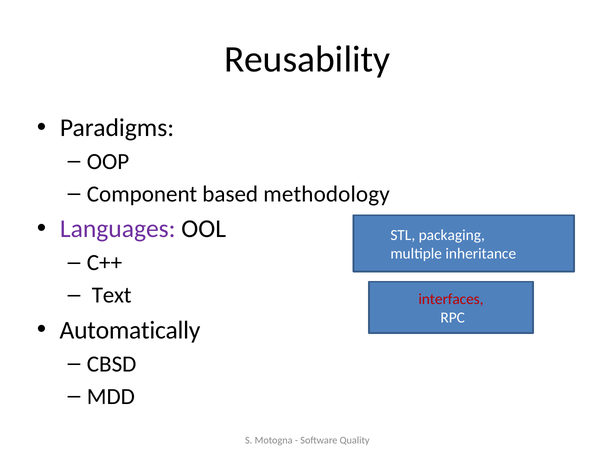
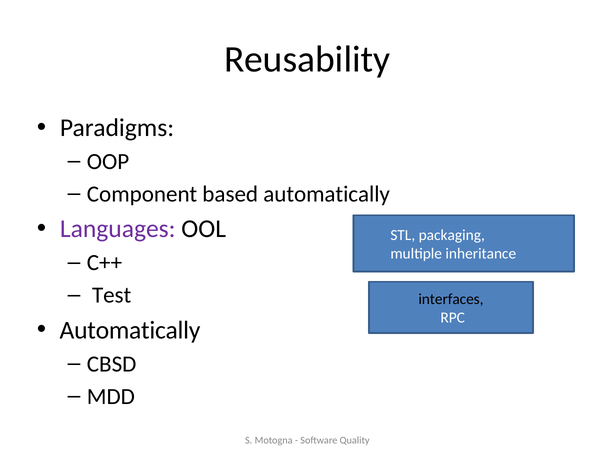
based methodology: methodology -> automatically
Text: Text -> Test
interfaces colour: red -> black
